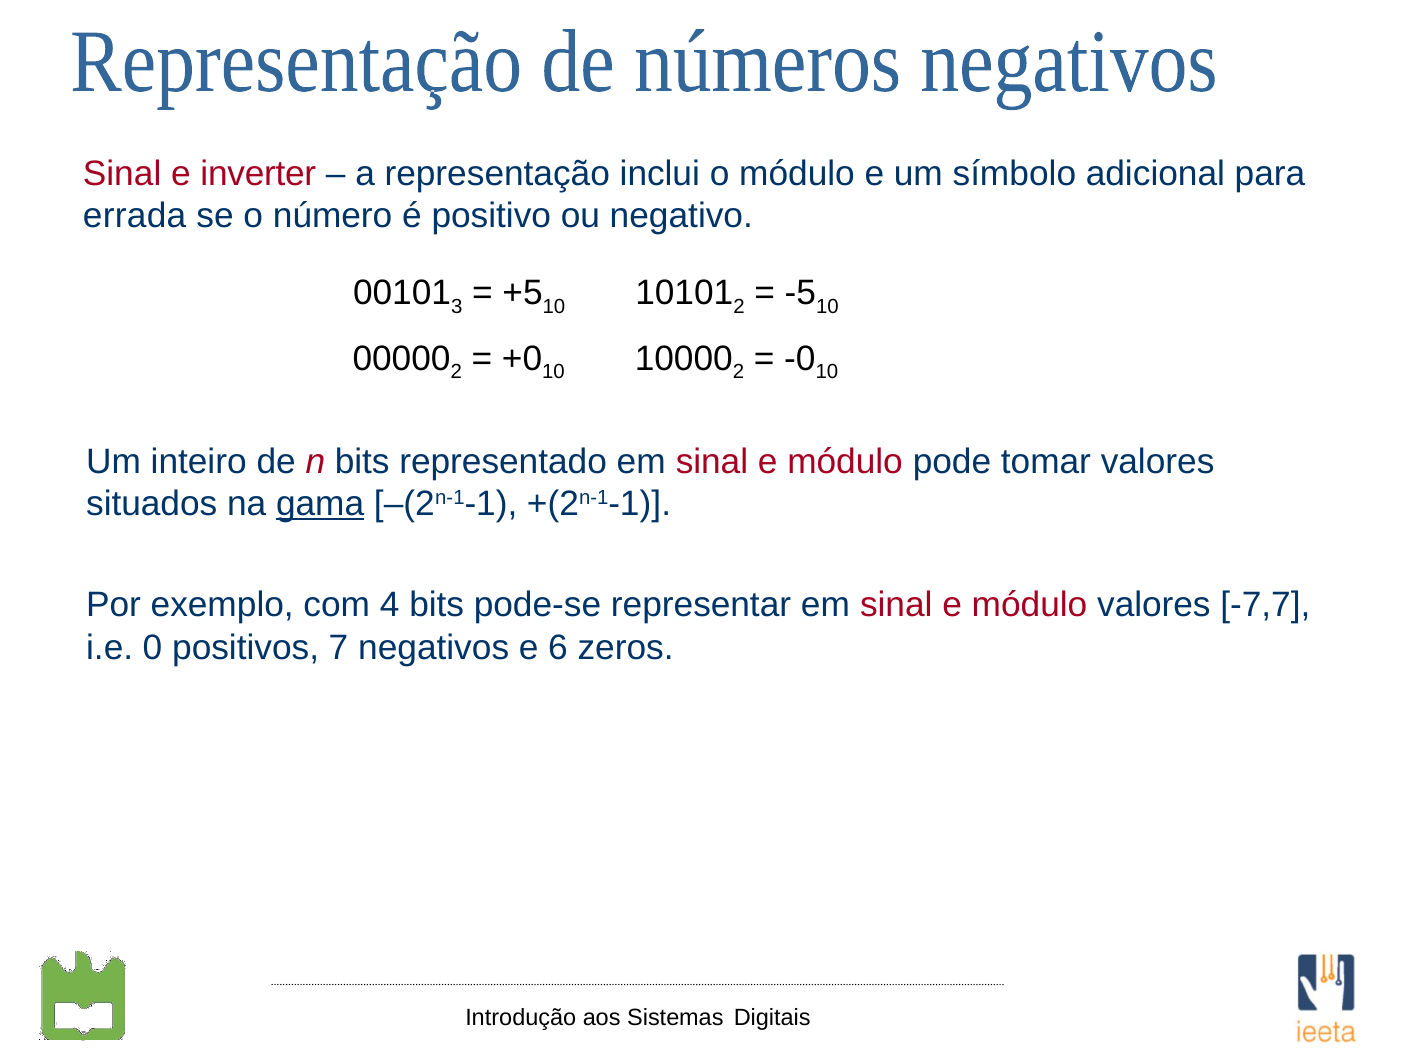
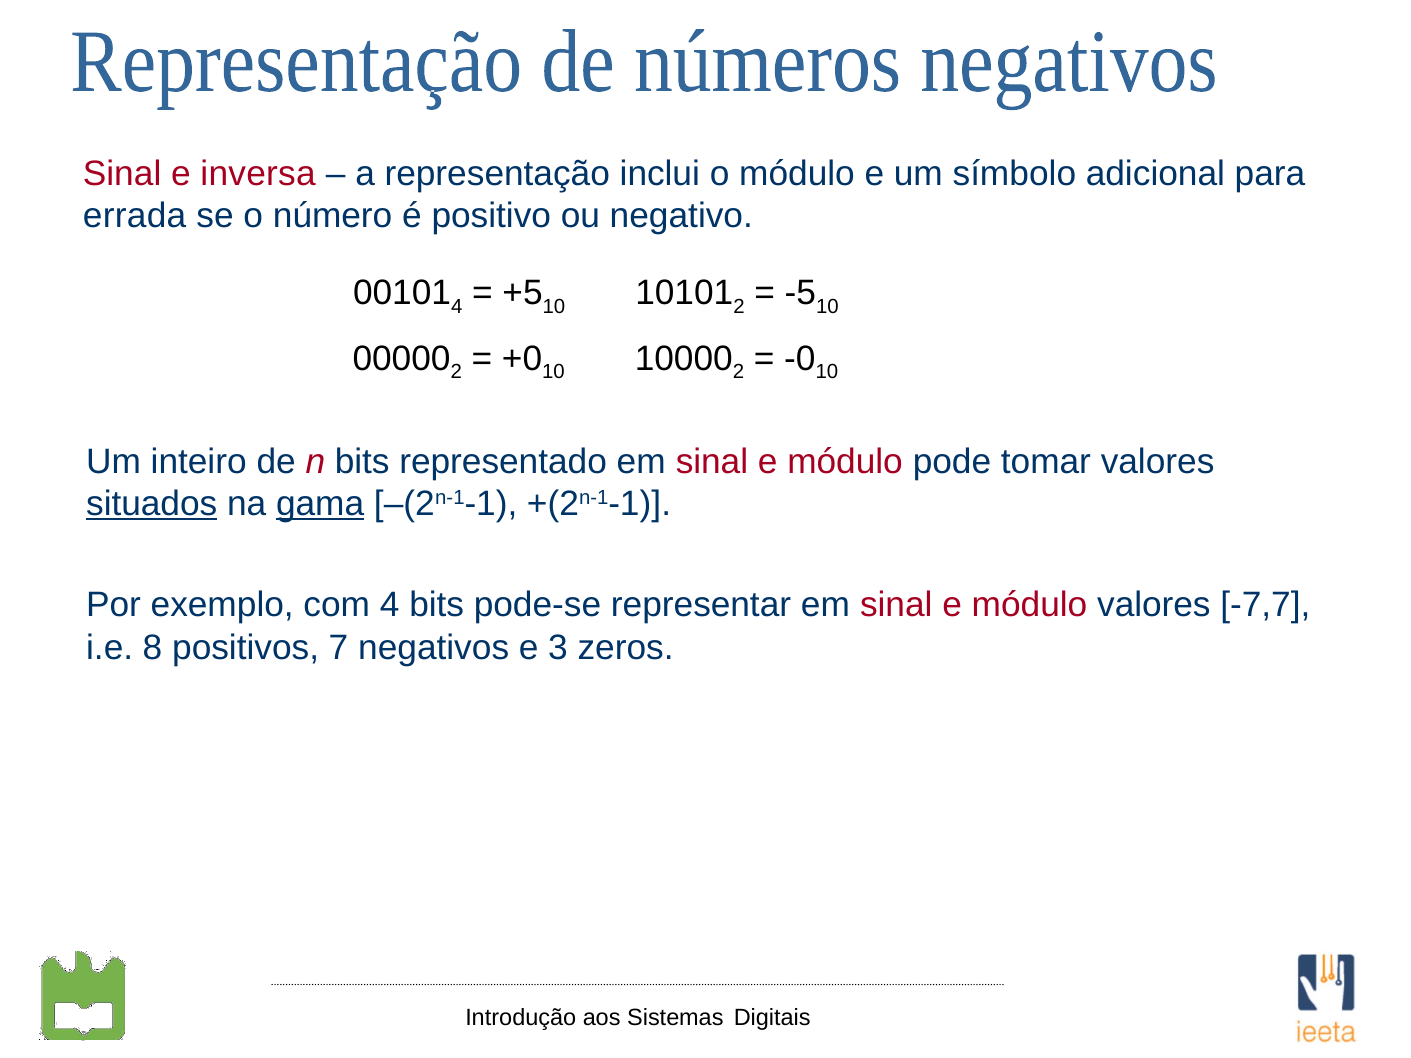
inverter: inverter -> inversa
3 at (457, 307): 3 -> 4
situados underline: none -> present
0: 0 -> 8
6: 6 -> 3
